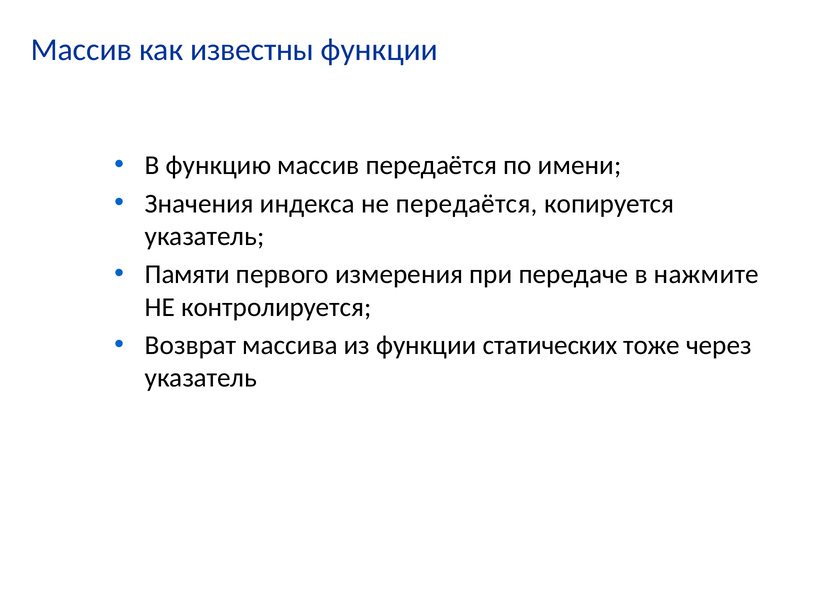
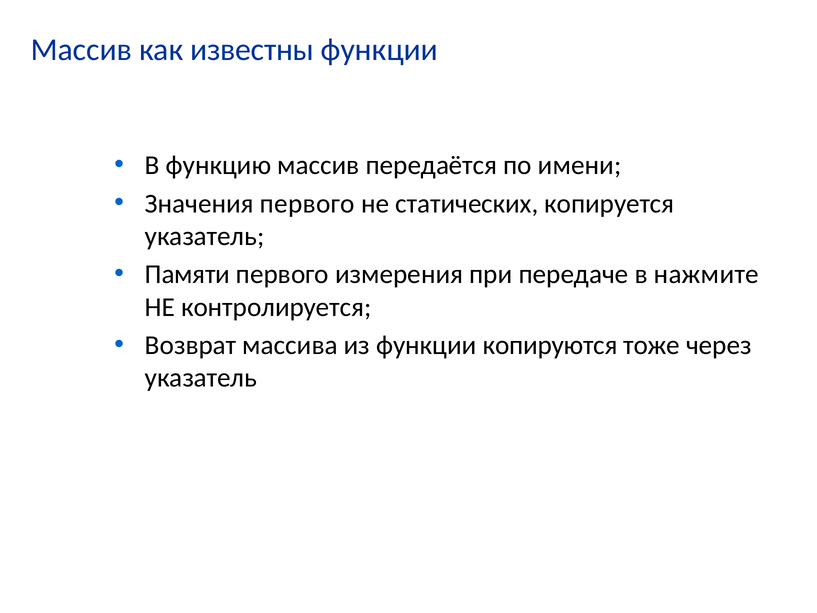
Значения индекса: индекса -> первого
не передаётся: передаётся -> статических
статических: статических -> копируются
